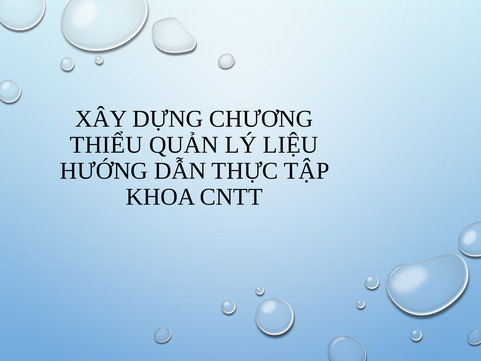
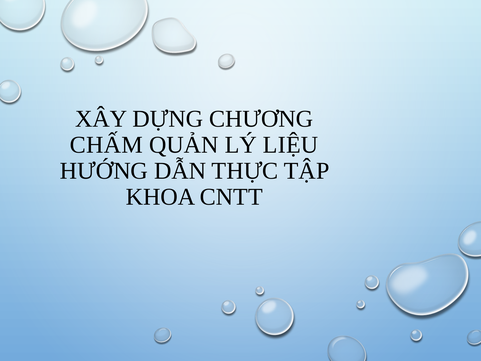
THIỂU: THIỂU -> CHẤM
